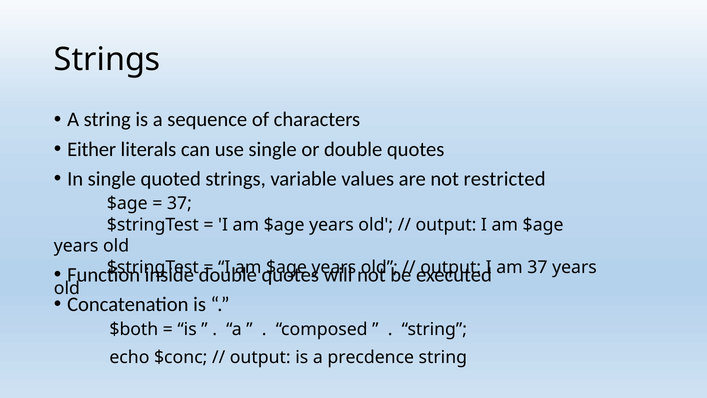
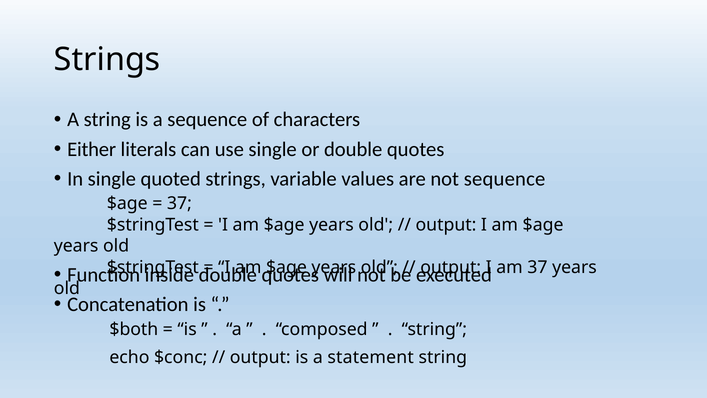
not restricted: restricted -> sequence
precdence: precdence -> statement
